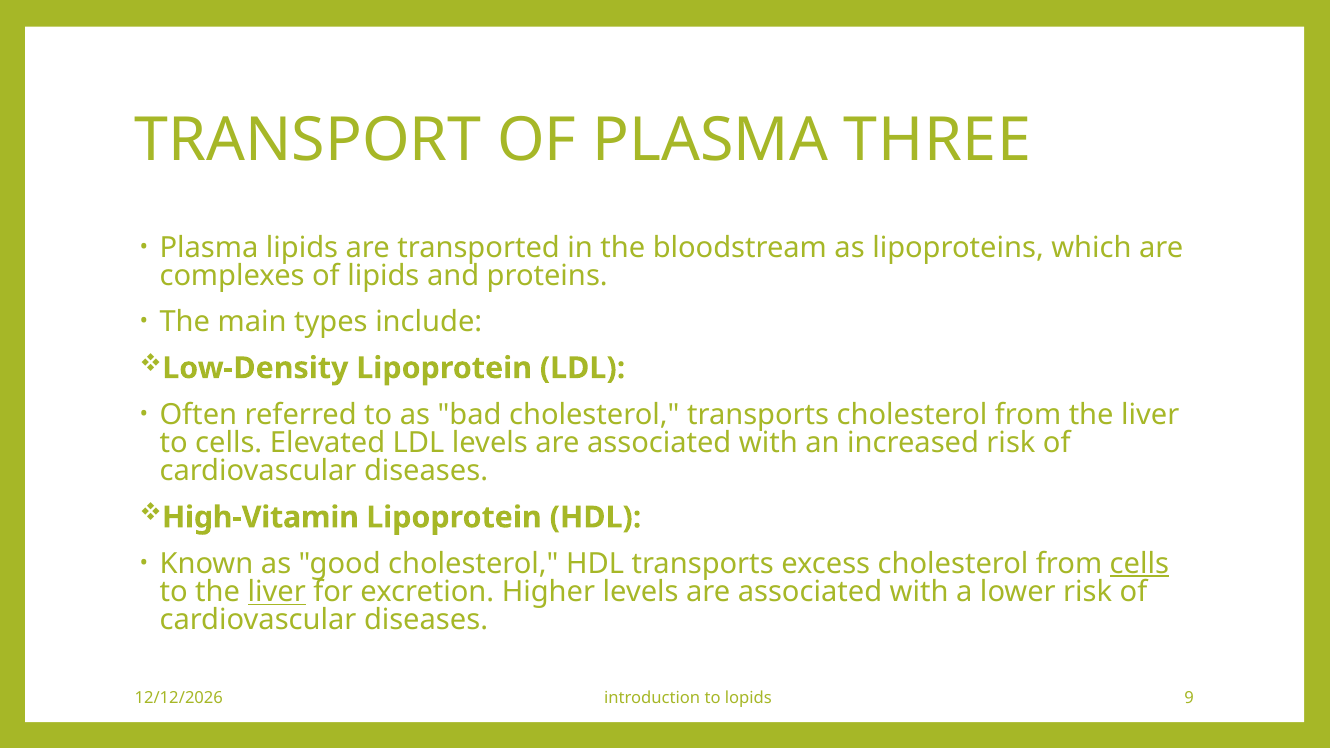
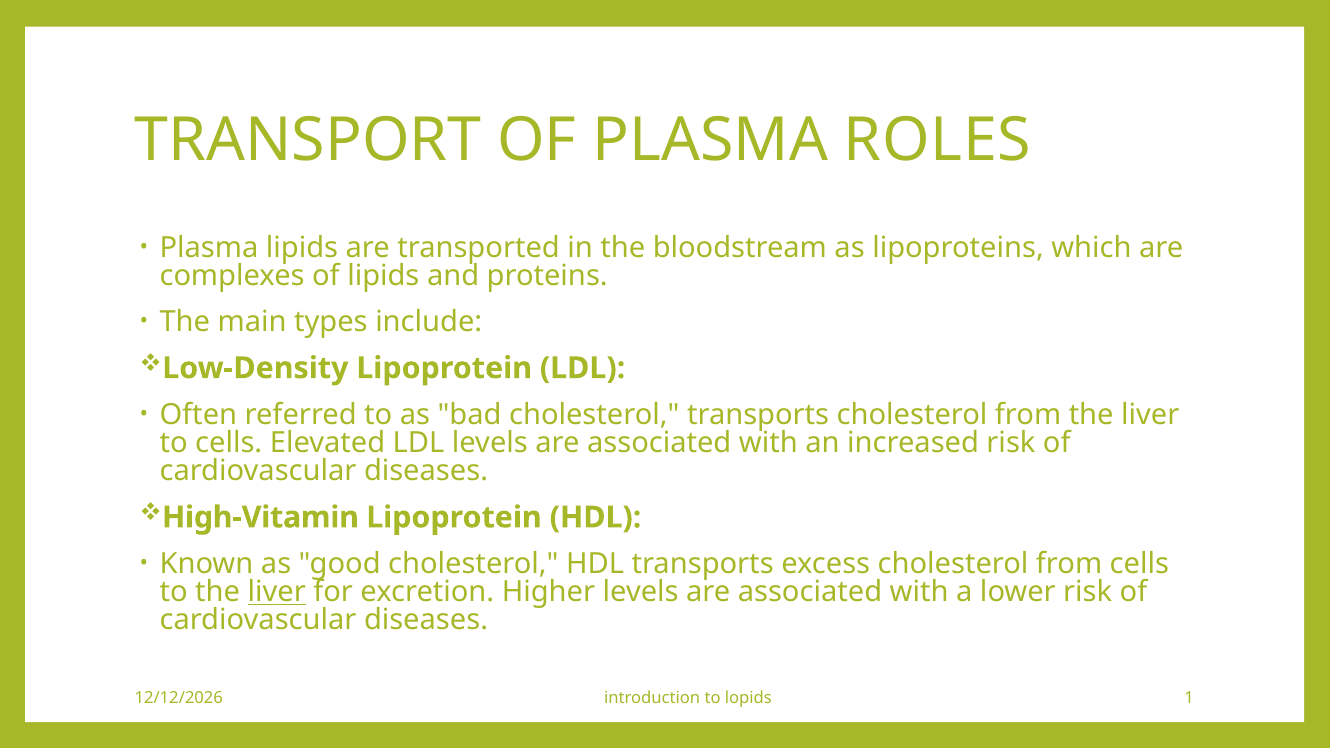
THREE: THREE -> ROLES
cells at (1139, 564) underline: present -> none
9: 9 -> 1
